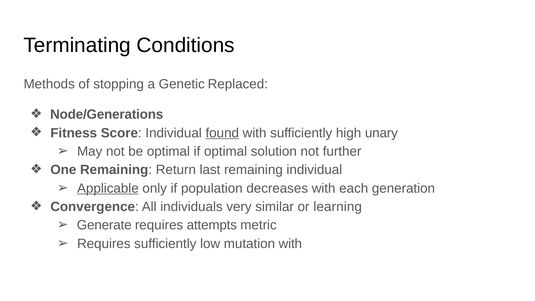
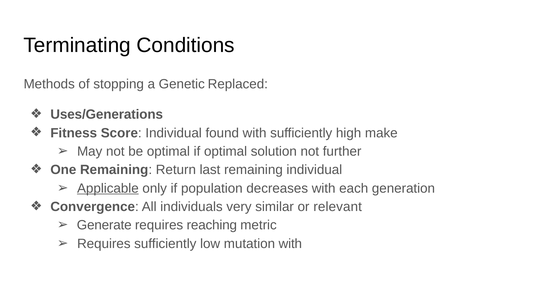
Node/Generations: Node/Generations -> Uses/Generations
found underline: present -> none
unary: unary -> make
learning: learning -> relevant
attempts: attempts -> reaching
